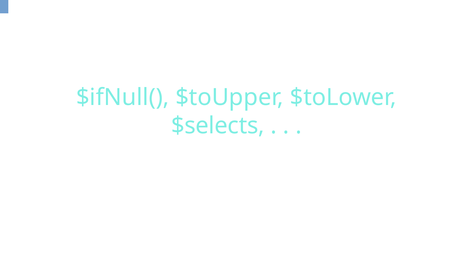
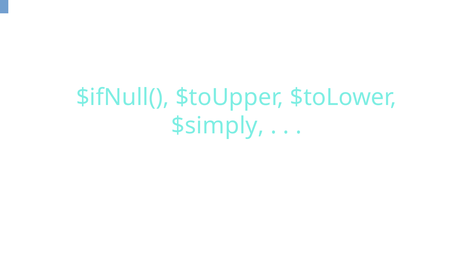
$selects: $selects -> $simply
